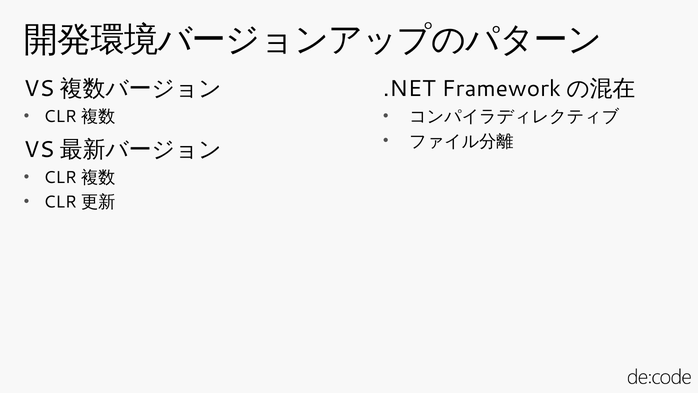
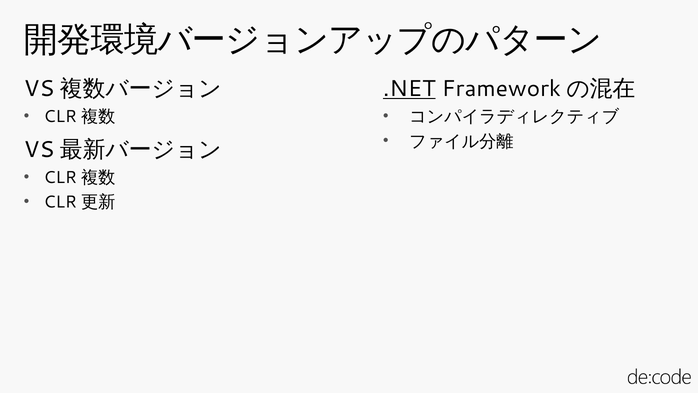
.NET underline: none -> present
